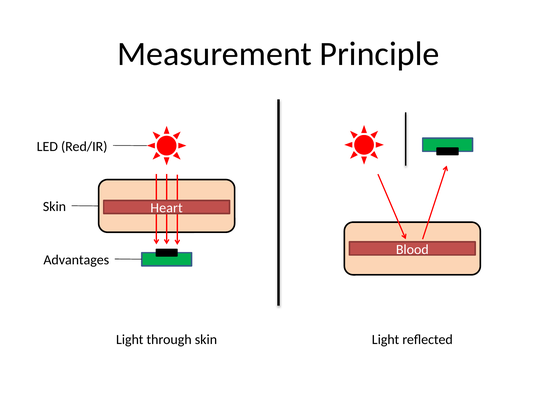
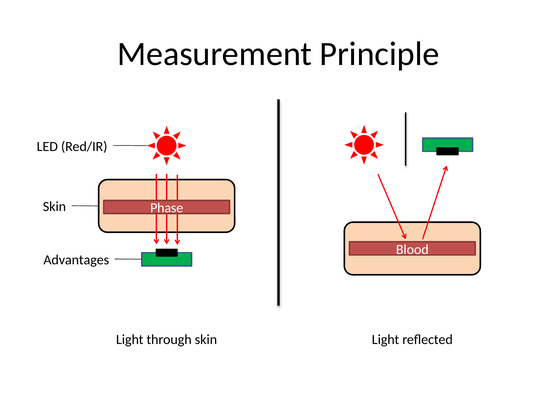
Heart: Heart -> Phase
